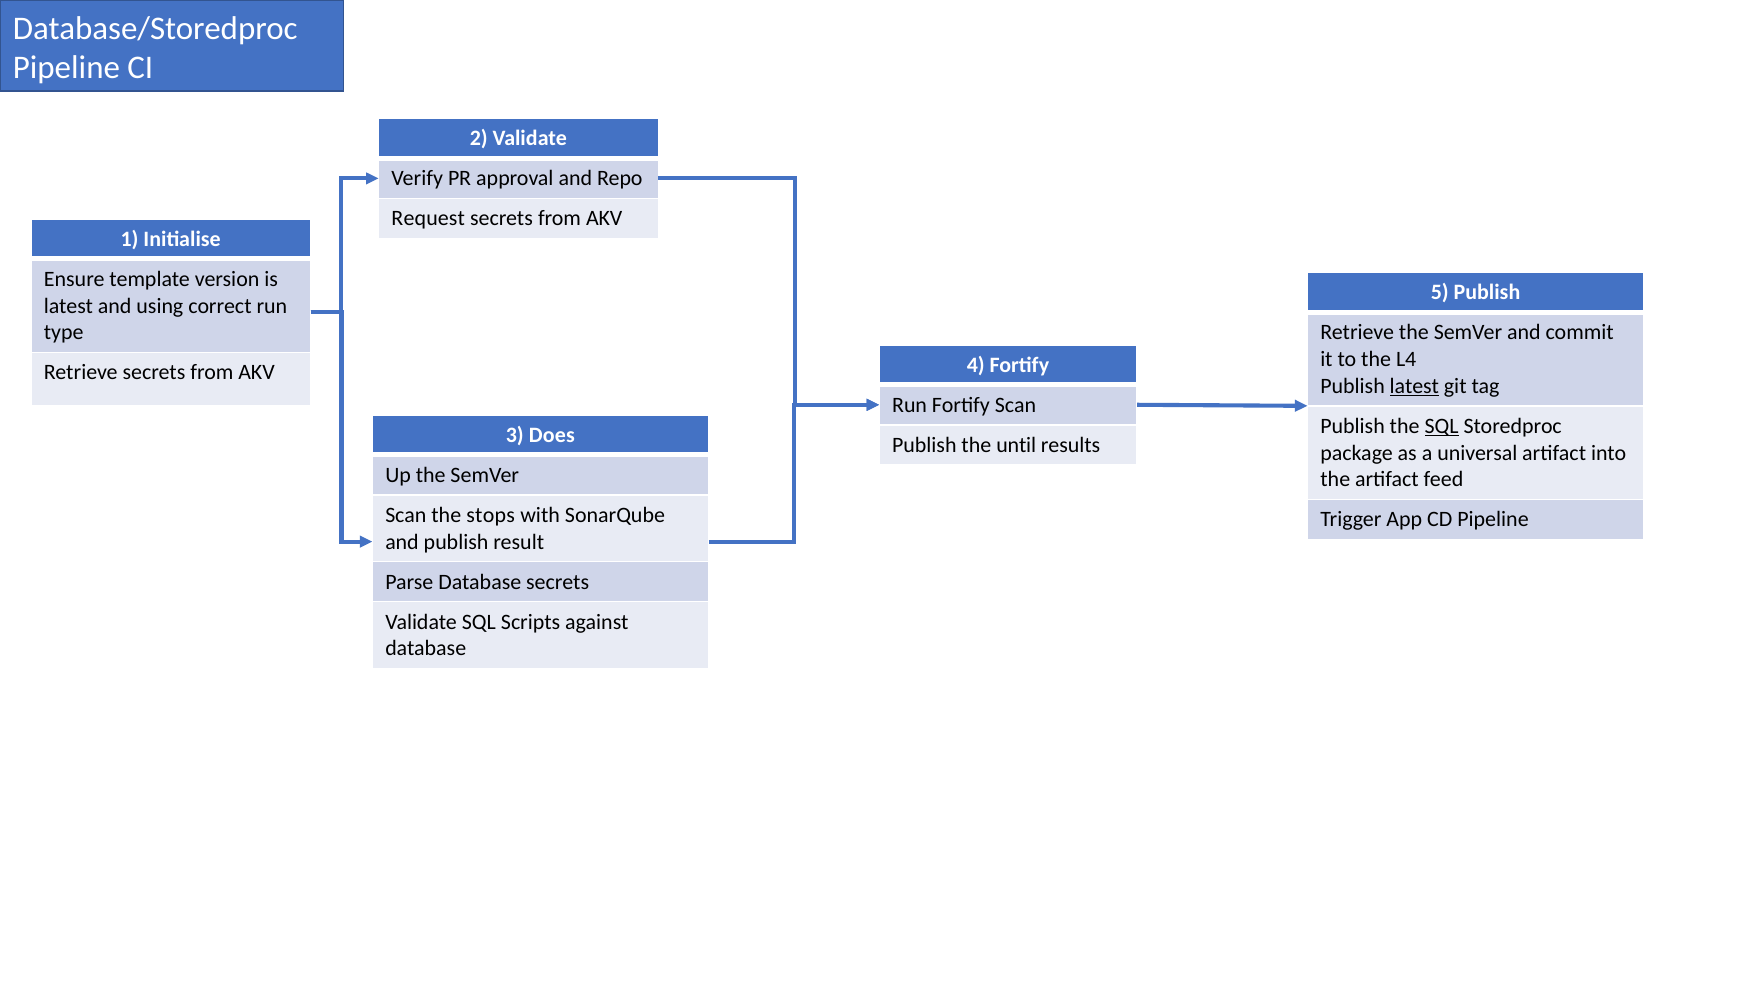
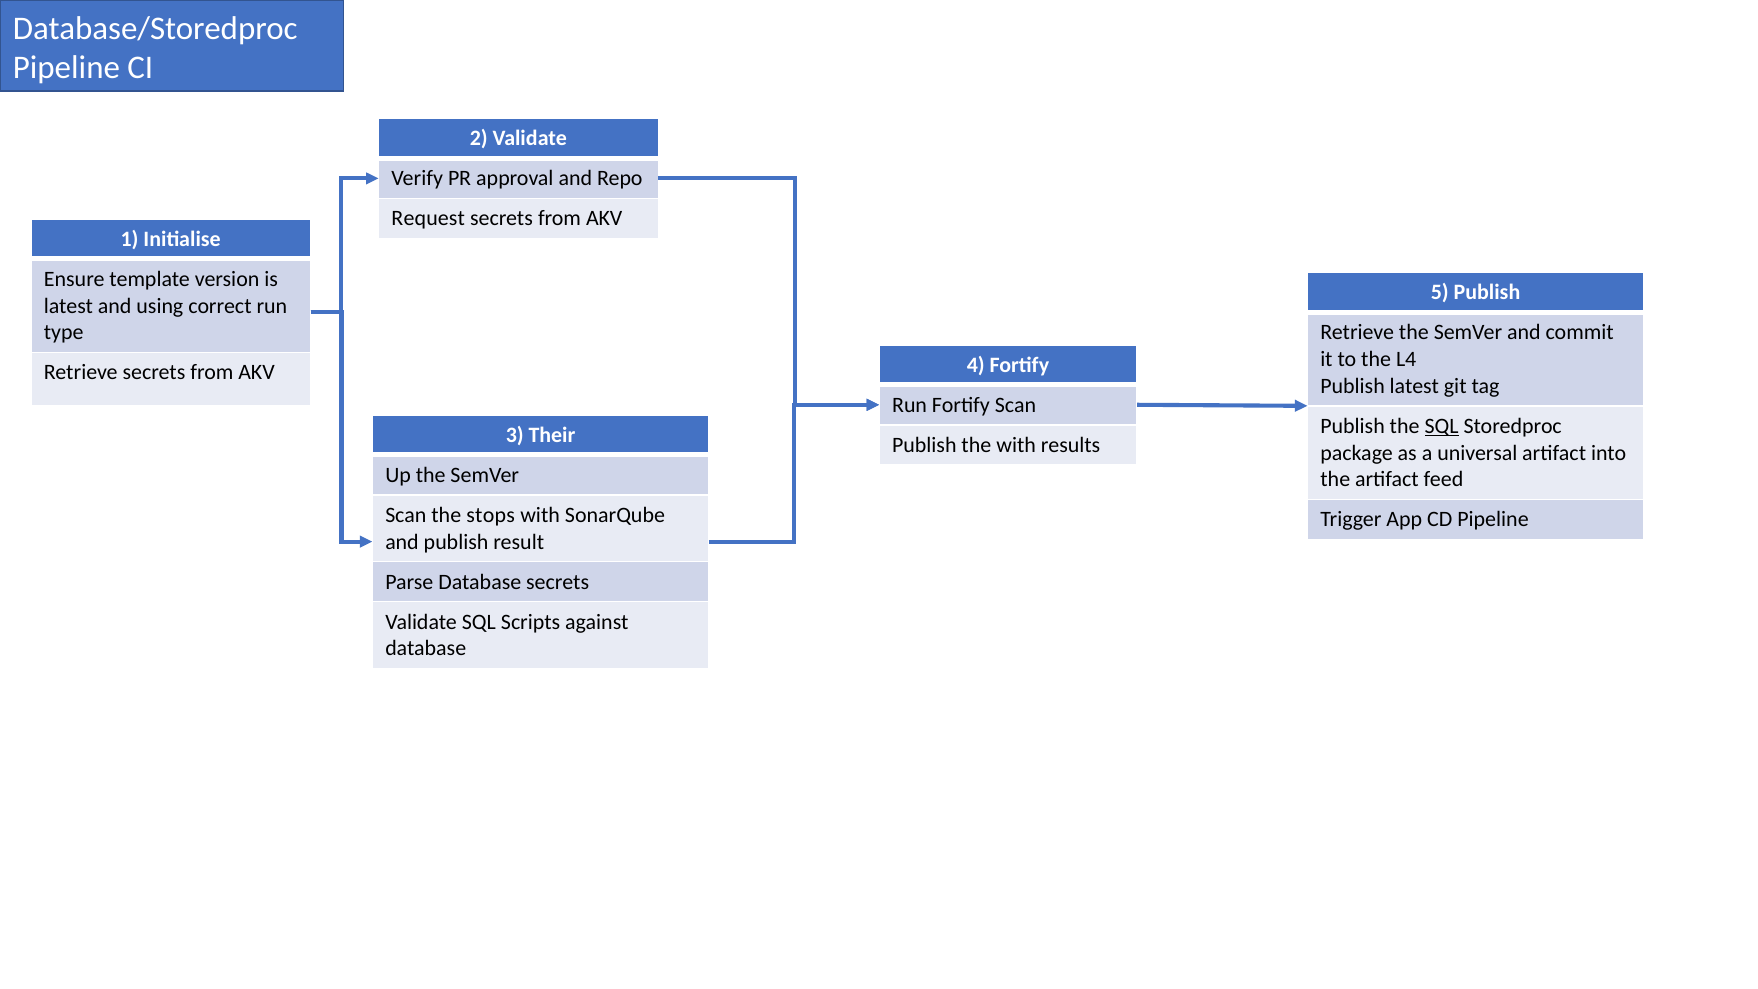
latest at (1414, 386) underline: present -> none
Does: Does -> Their
the until: until -> with
